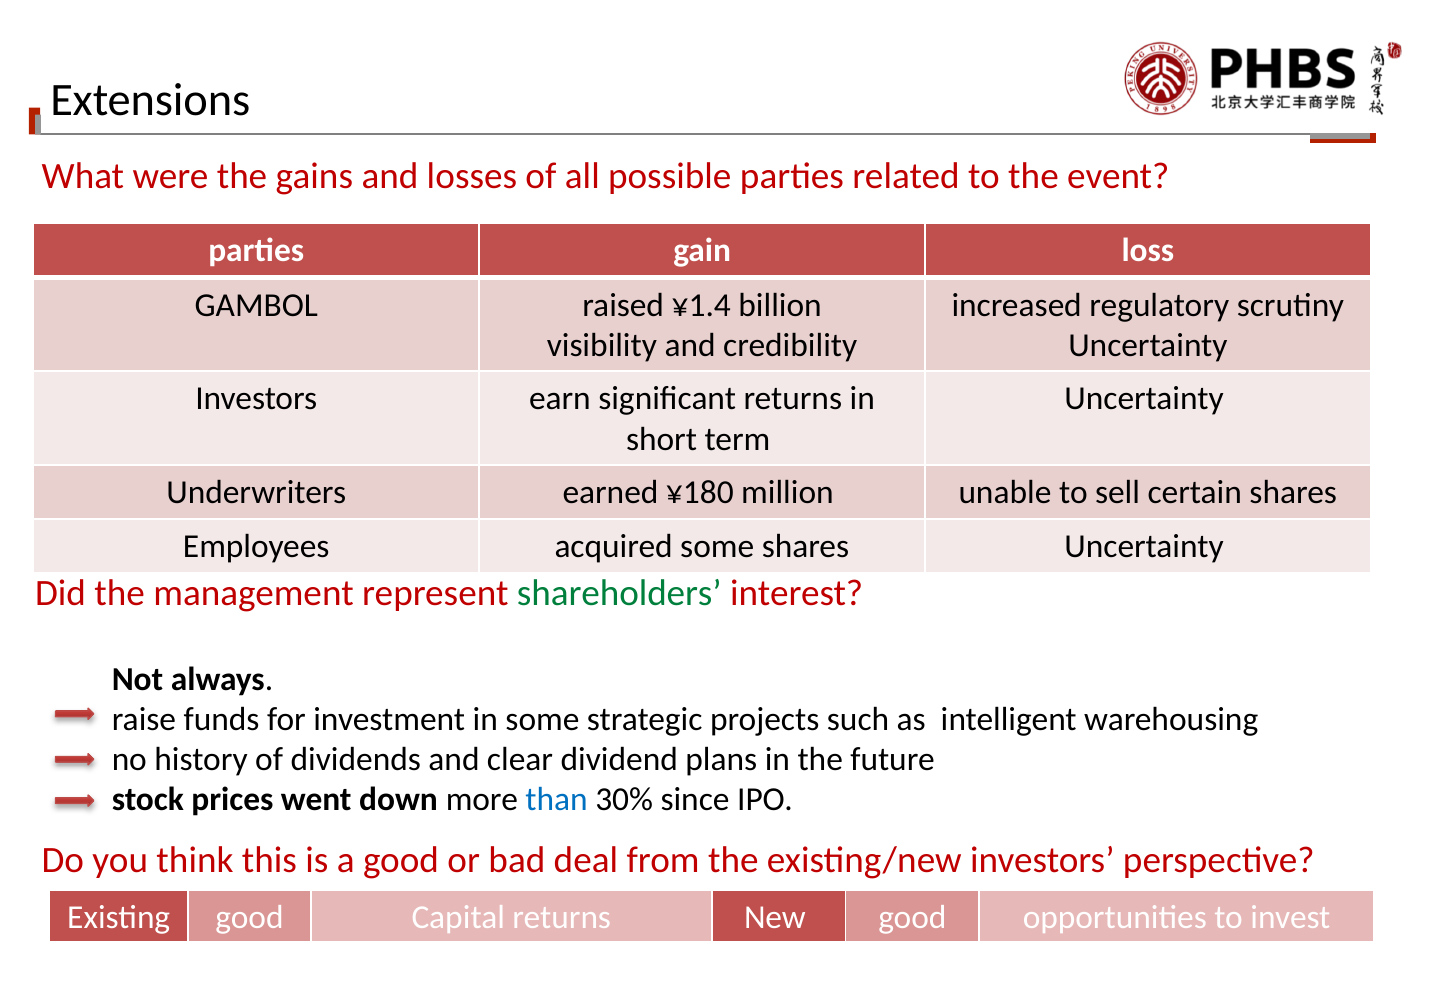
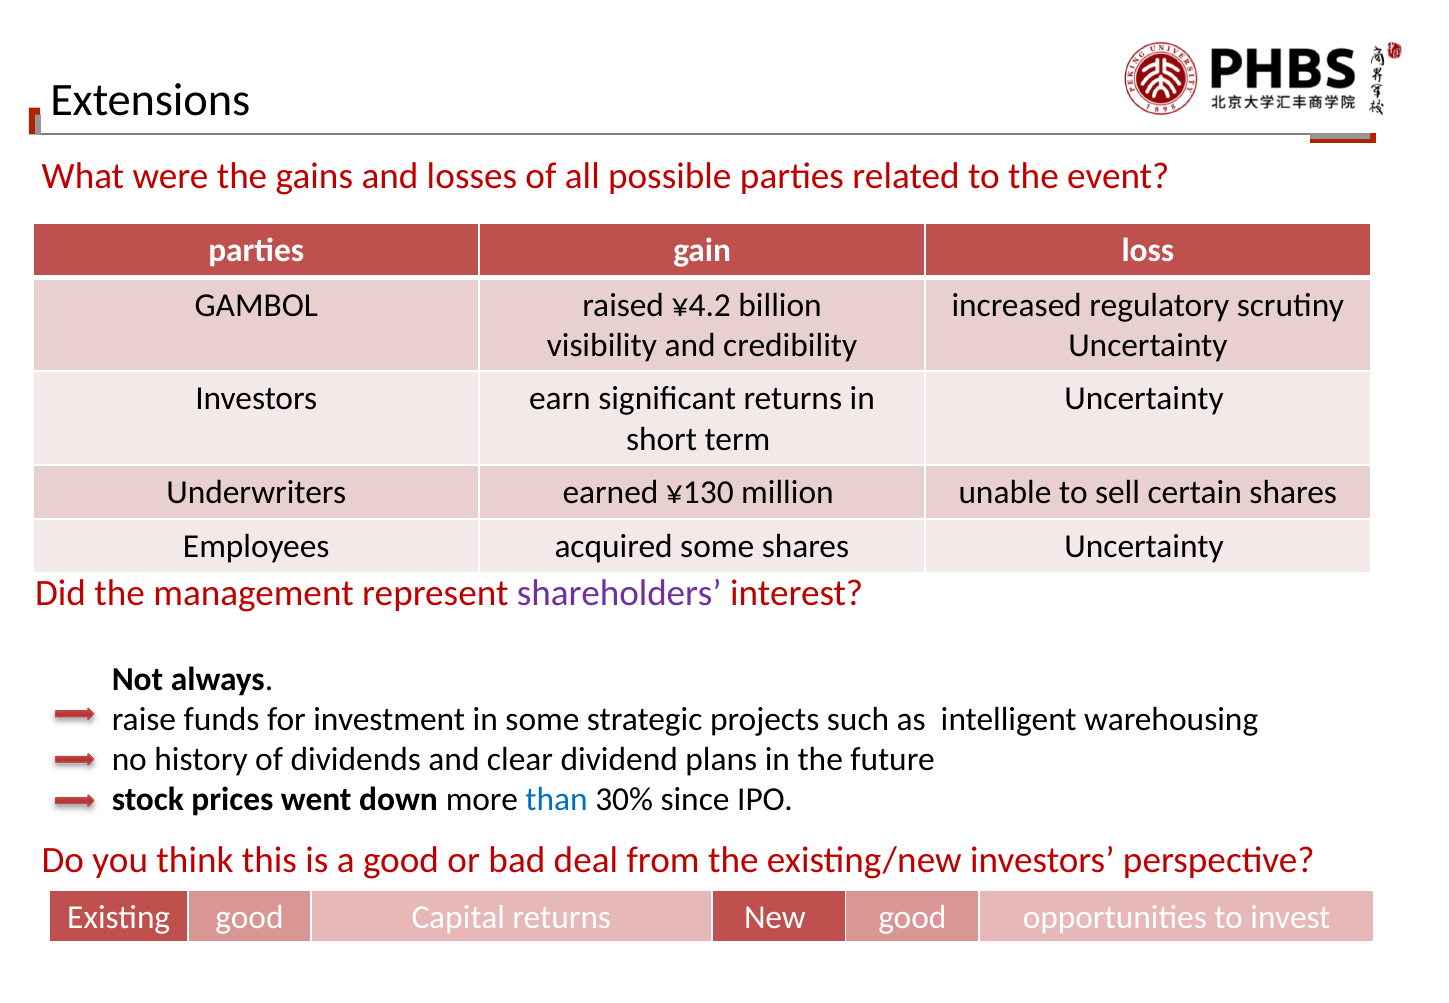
¥1.4: ¥1.4 -> ¥4.2
¥180: ¥180 -> ¥130
shareholders colour: green -> purple
